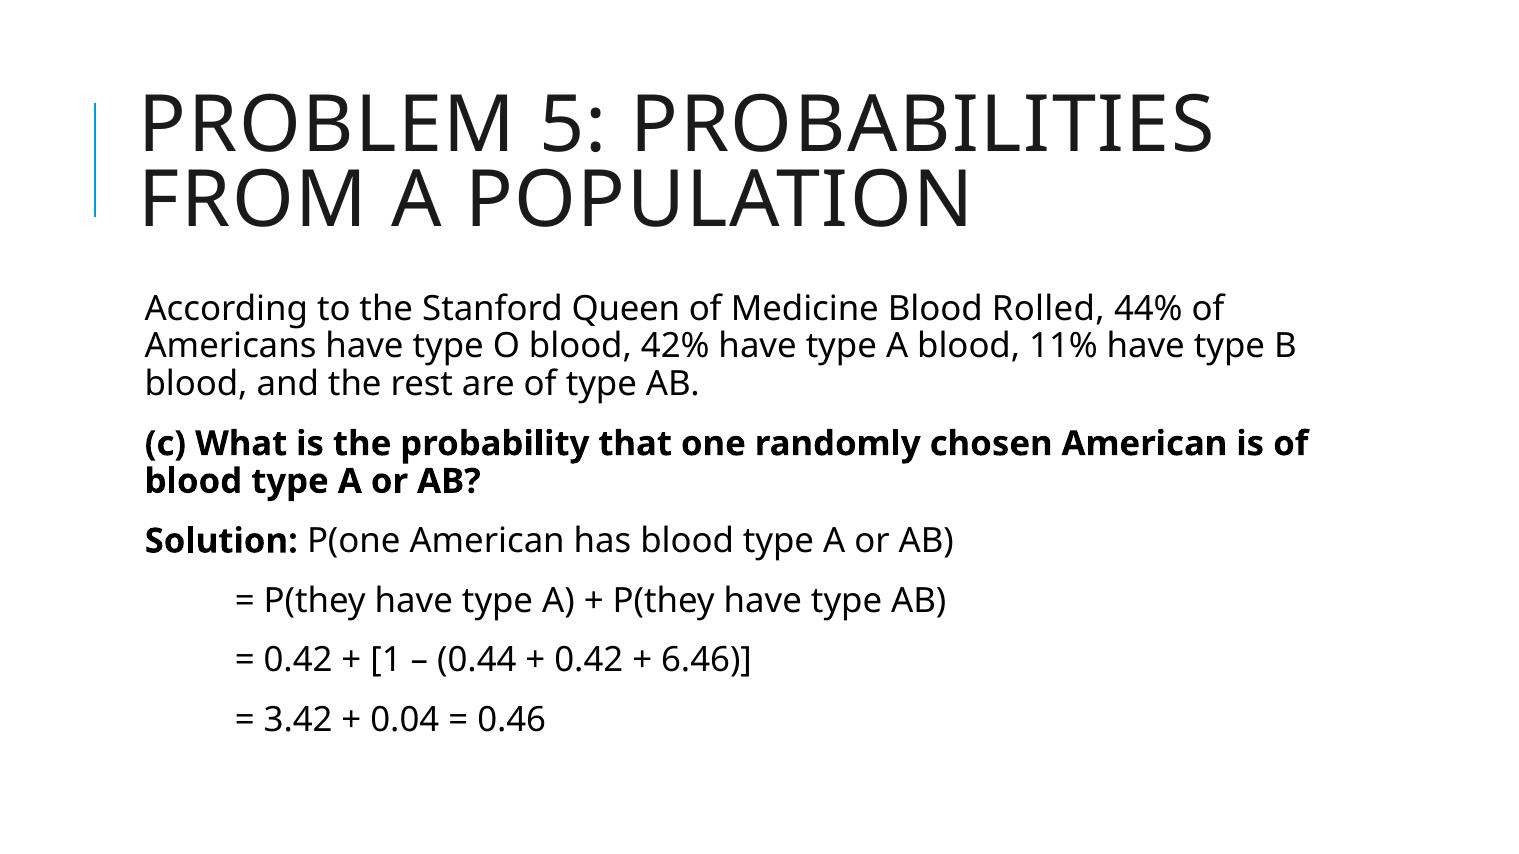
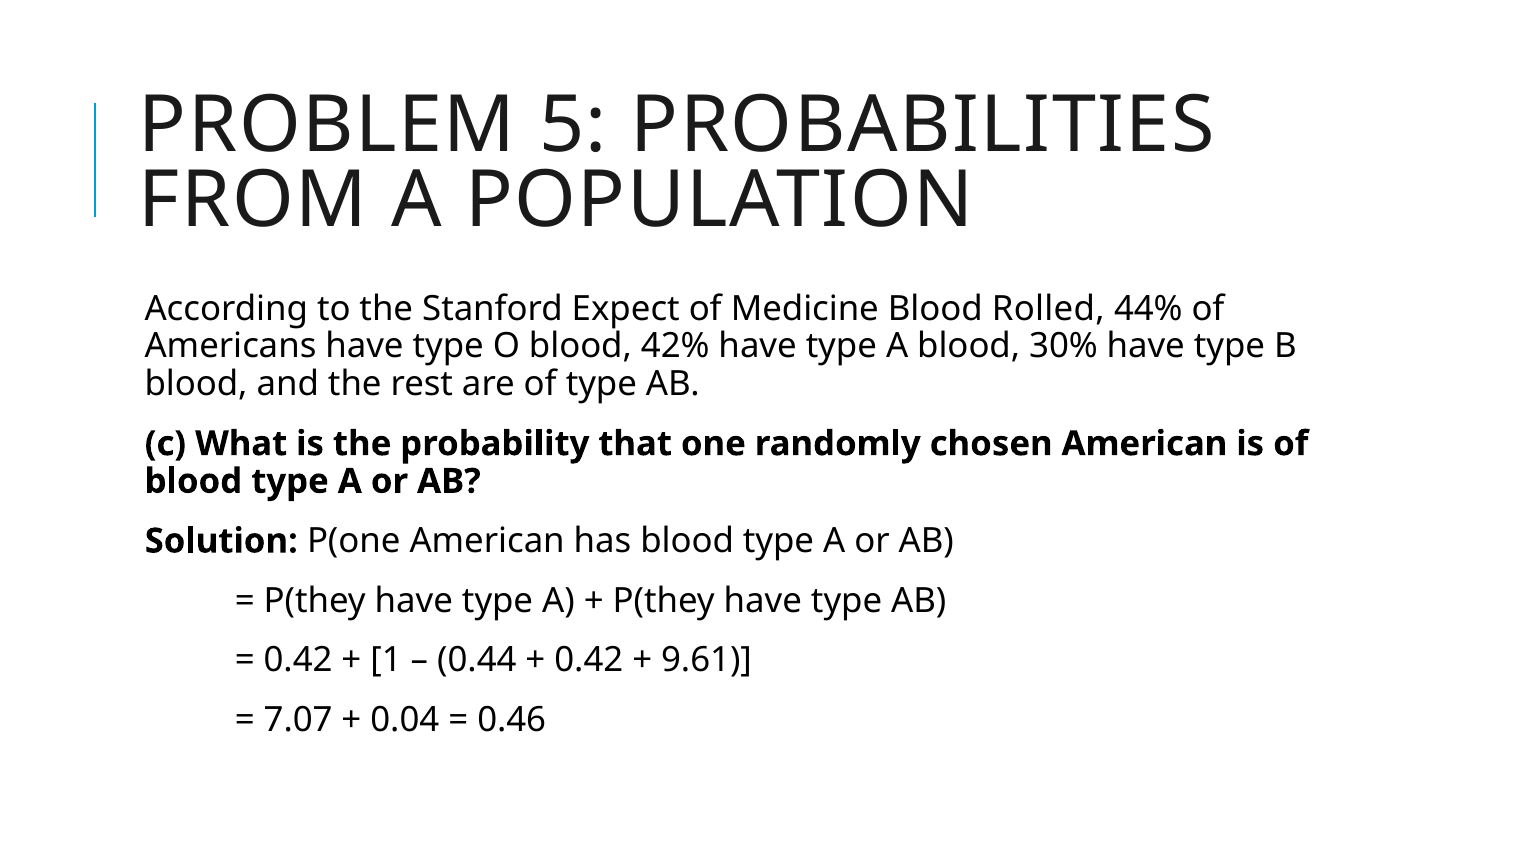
Queen: Queen -> Expect
11%: 11% -> 30%
6.46: 6.46 -> 9.61
3.42: 3.42 -> 7.07
